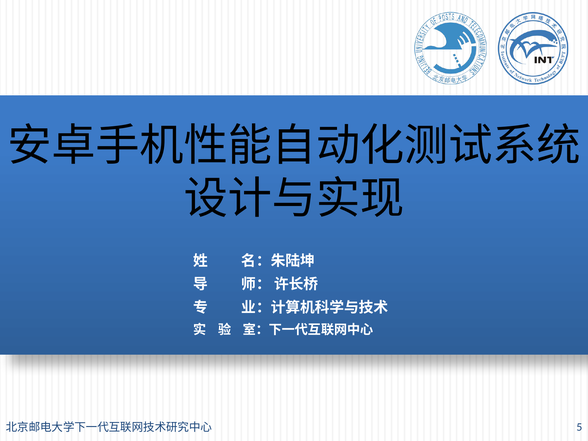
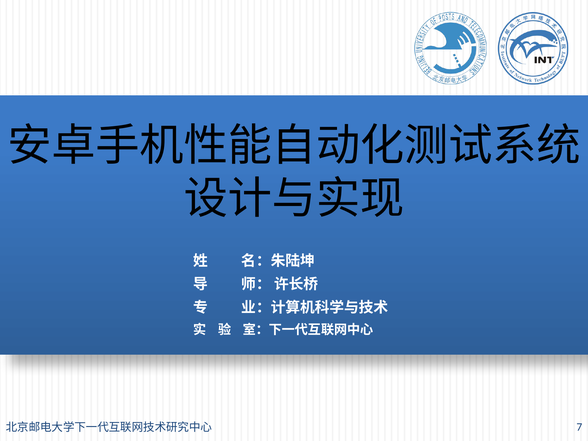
5: 5 -> 7
